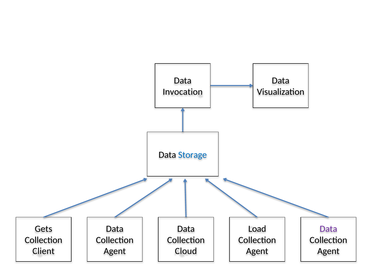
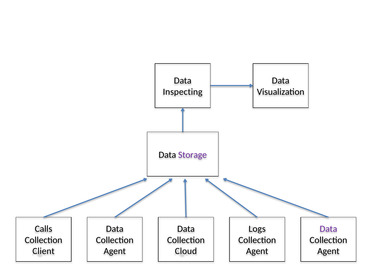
Invocation: Invocation -> Inspecting
Storage colour: blue -> purple
Gets: Gets -> Calls
Load: Load -> Logs
